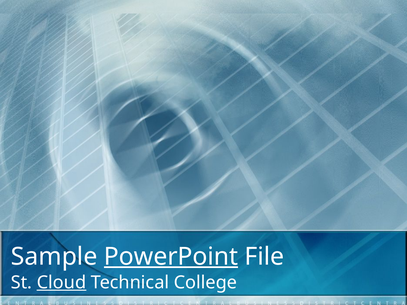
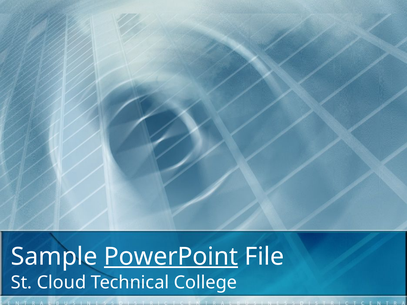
Cloud underline: present -> none
